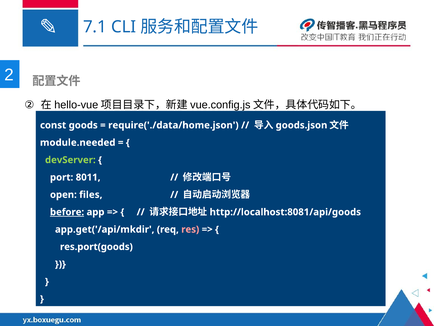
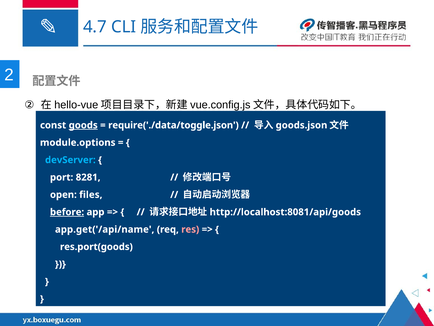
7.1: 7.1 -> 4.7
goods underline: none -> present
require('./data/home.json: require('./data/home.json -> require('./data/toggle.json
module.needed: module.needed -> module.options
devServer colour: light green -> light blue
8011: 8011 -> 8281
app.get('/api/mkdir: app.get('/api/mkdir -> app.get('/api/name
